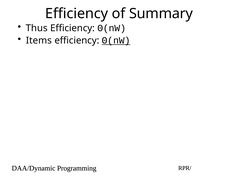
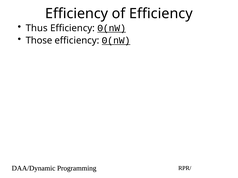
of Summary: Summary -> Efficiency
Θ(nW at (112, 28) underline: none -> present
Items: Items -> Those
